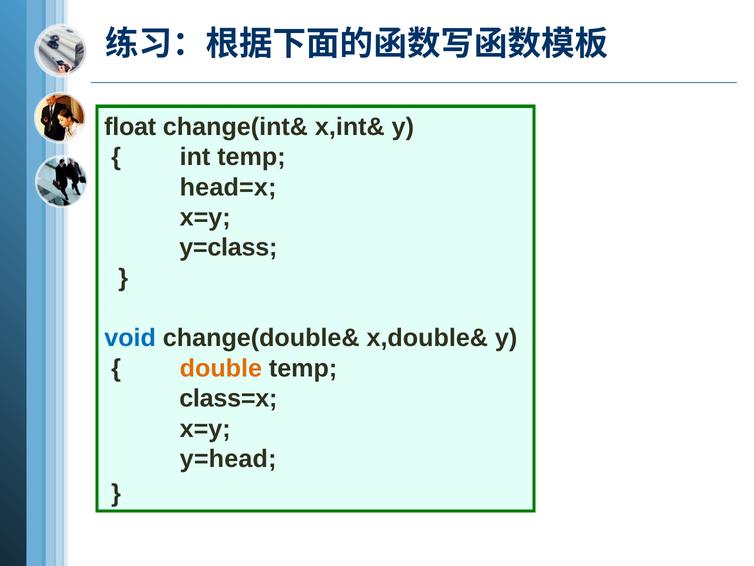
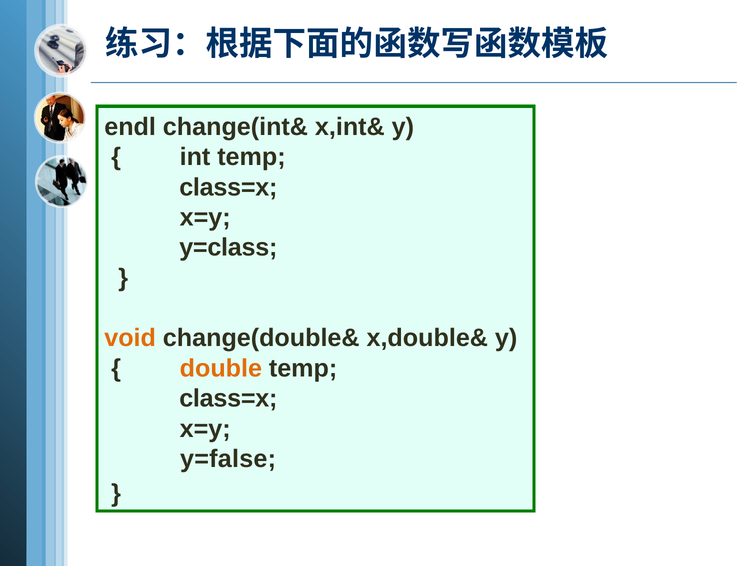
float: float -> endl
head=x at (228, 187): head=x -> class=x
void colour: blue -> orange
y=head: y=head -> y=false
